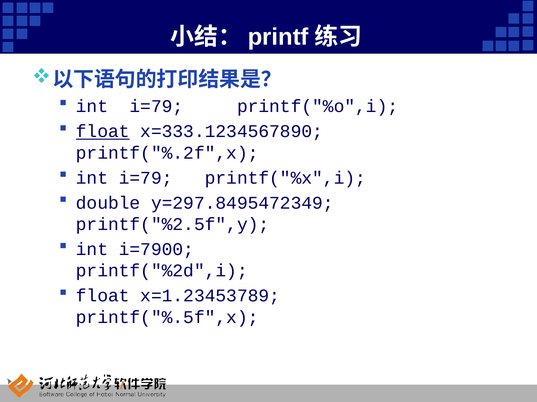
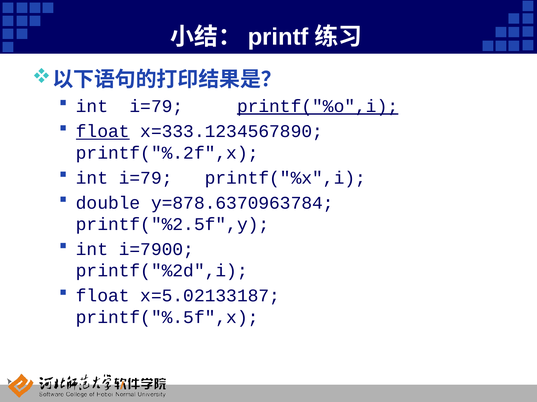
printf("%o",i underline: none -> present
y=297.8495472349: y=297.8495472349 -> y=878.6370963784
x=1.23453789: x=1.23453789 -> x=5.02133187
